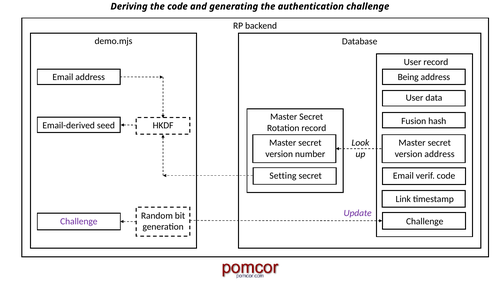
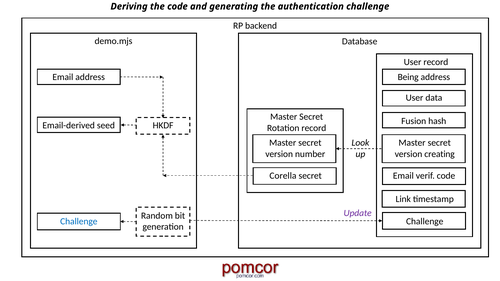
version address: address -> creating
Setting: Setting -> Corella
Challenge at (79, 221) colour: purple -> blue
